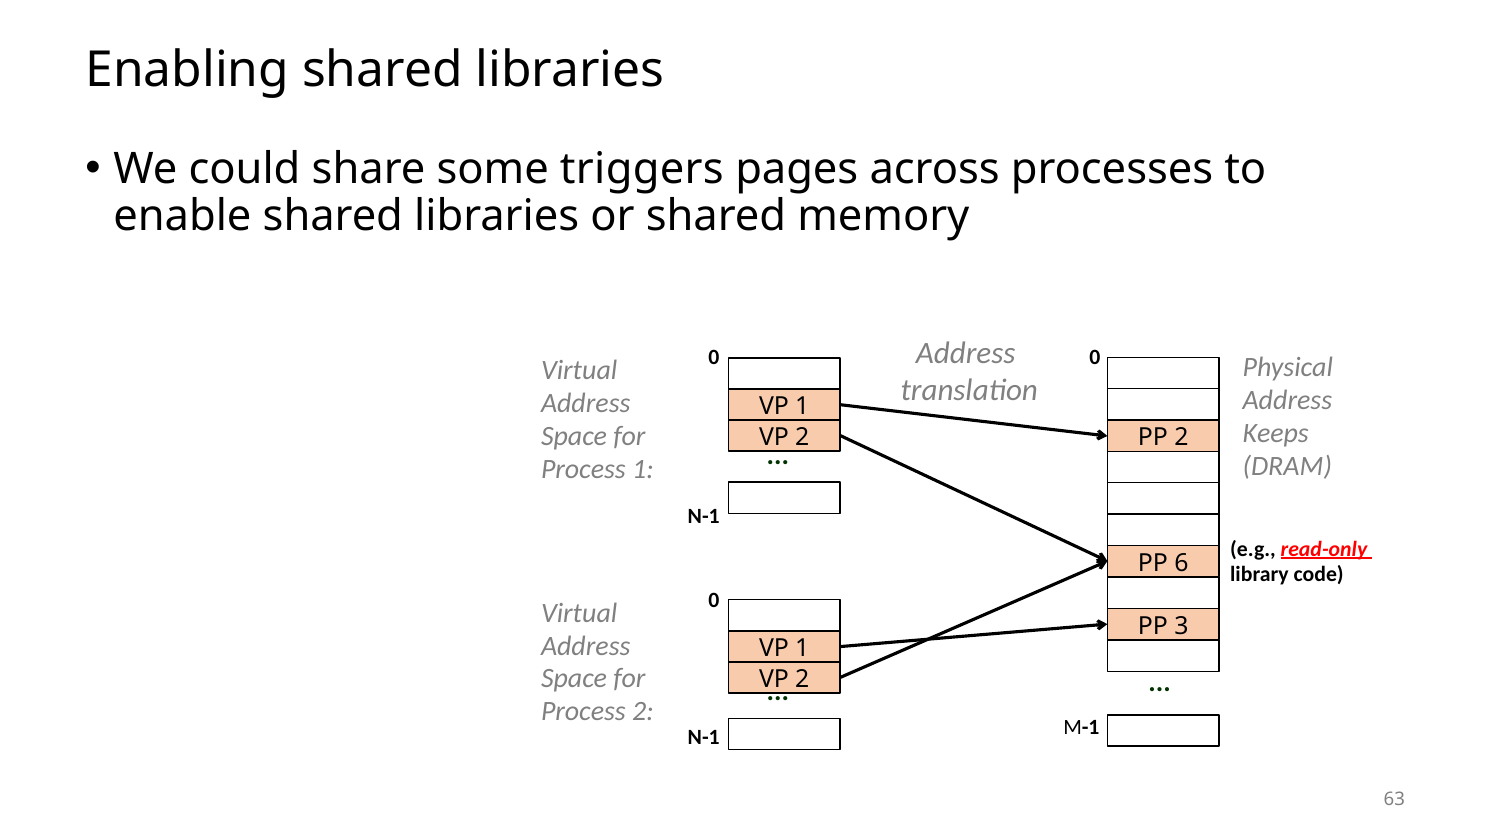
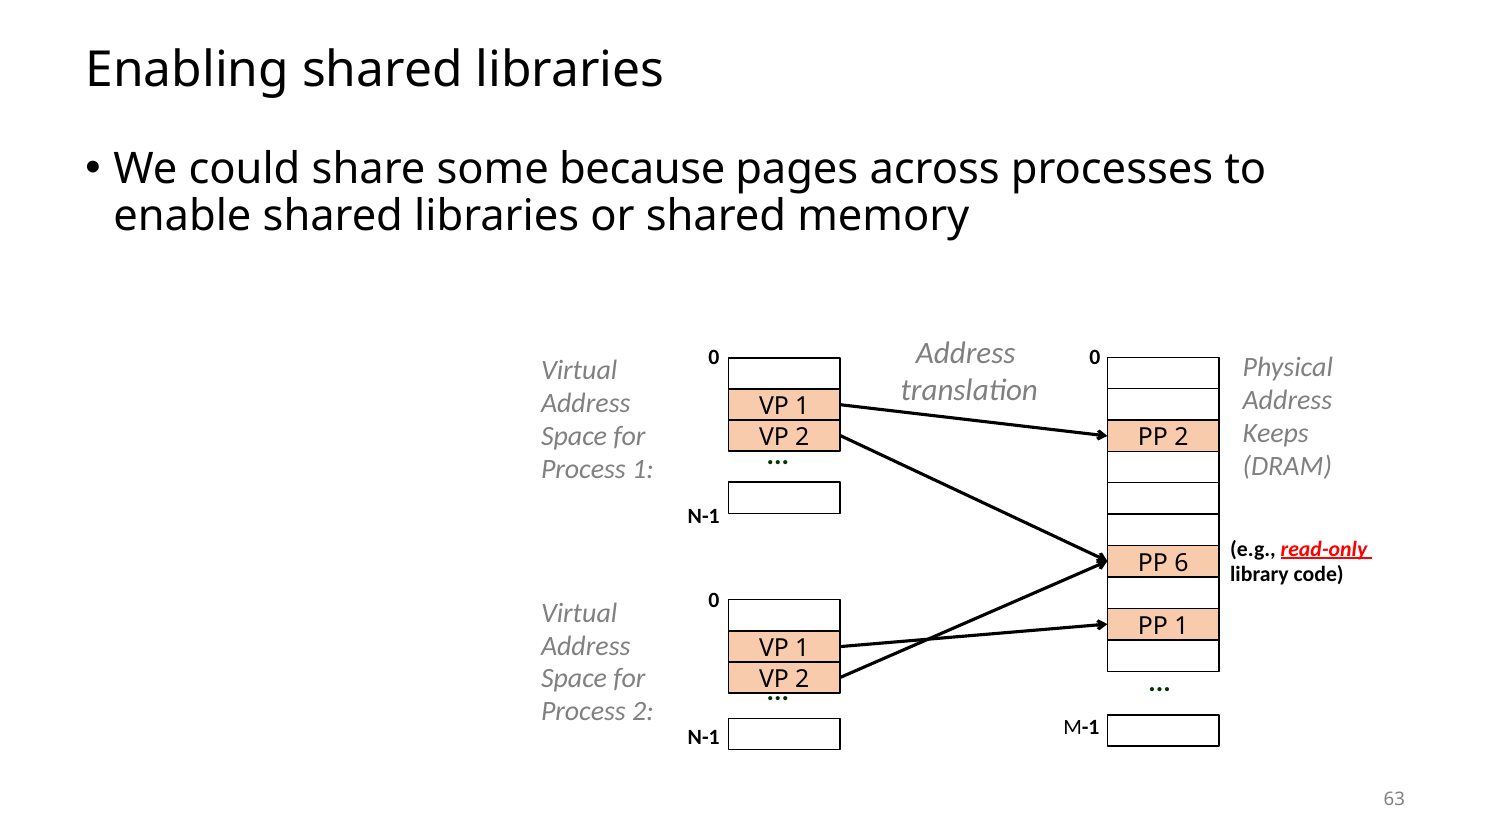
triggers: triggers -> because
PP 3: 3 -> 1
